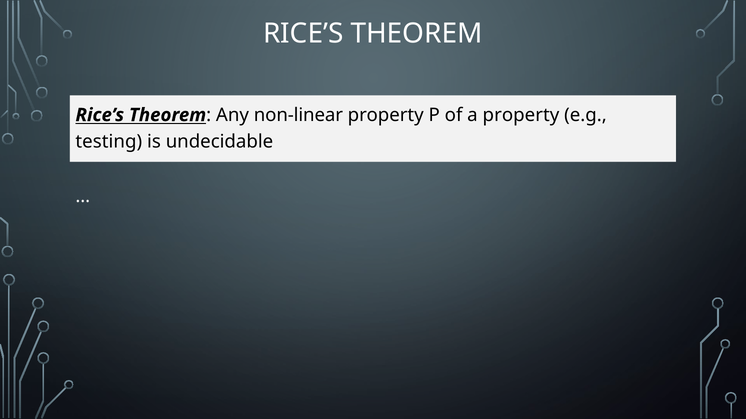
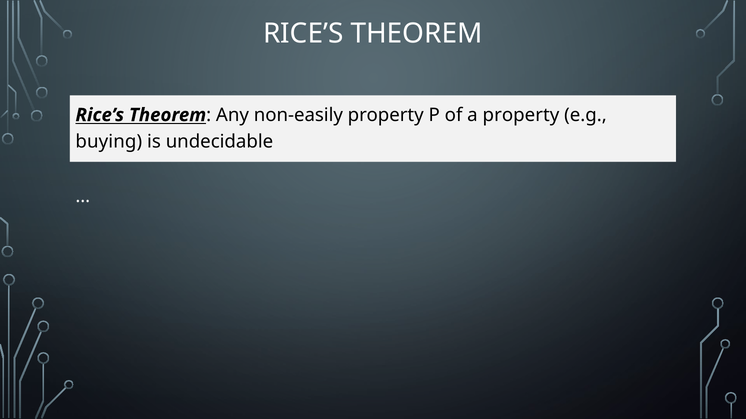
non-linear: non-linear -> non-easily
testing: testing -> buying
